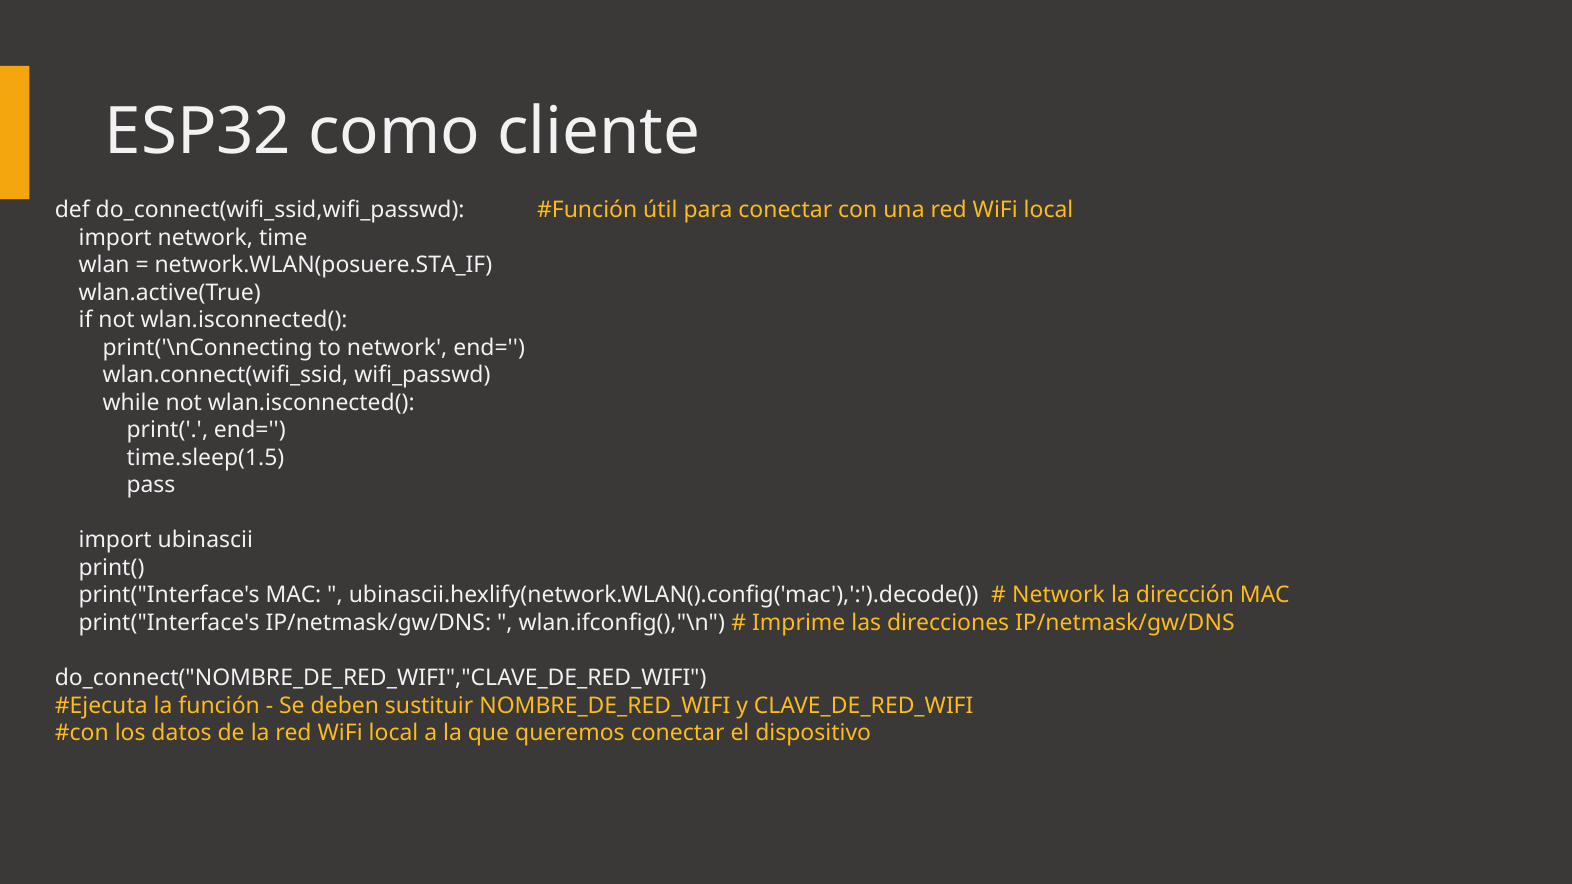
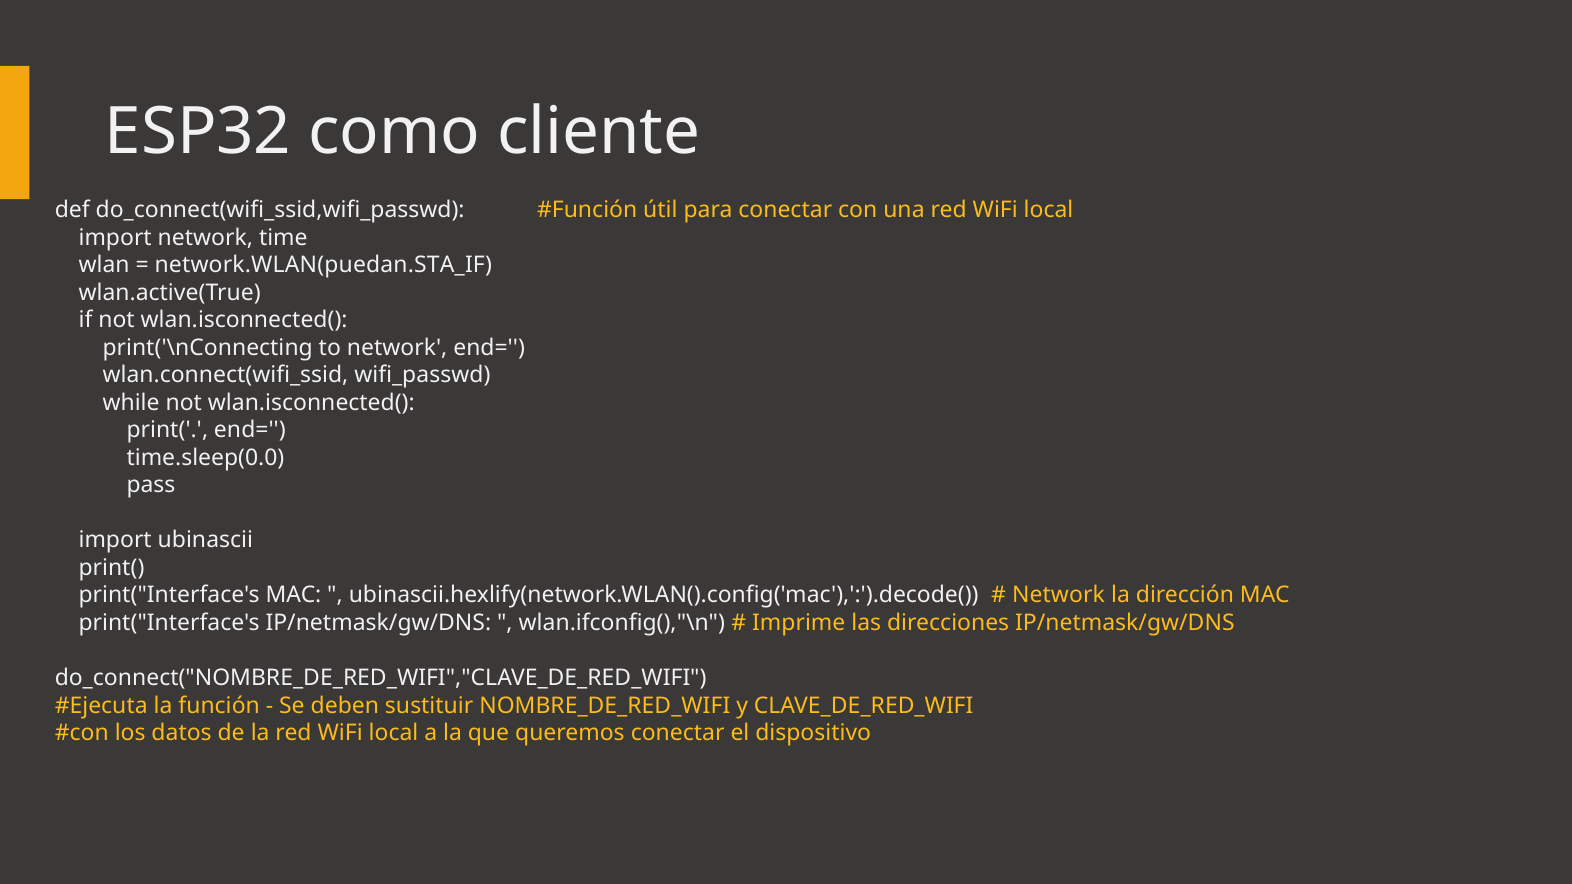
network.WLAN(posuere.STA_IF: network.WLAN(posuere.STA_IF -> network.WLAN(puedan.STA_IF
time.sleep(1.5: time.sleep(1.5 -> time.sleep(0.0
